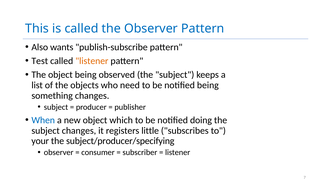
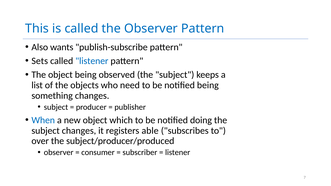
Test: Test -> Sets
listener at (92, 61) colour: orange -> blue
little: little -> able
your: your -> over
subject/producer/specifying: subject/producer/specifying -> subject/producer/produced
